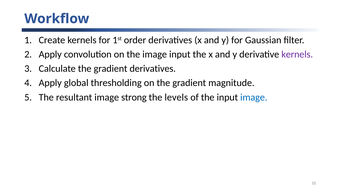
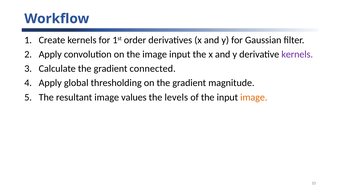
gradient derivatives: derivatives -> connected
strong: strong -> values
image at (254, 97) colour: blue -> orange
